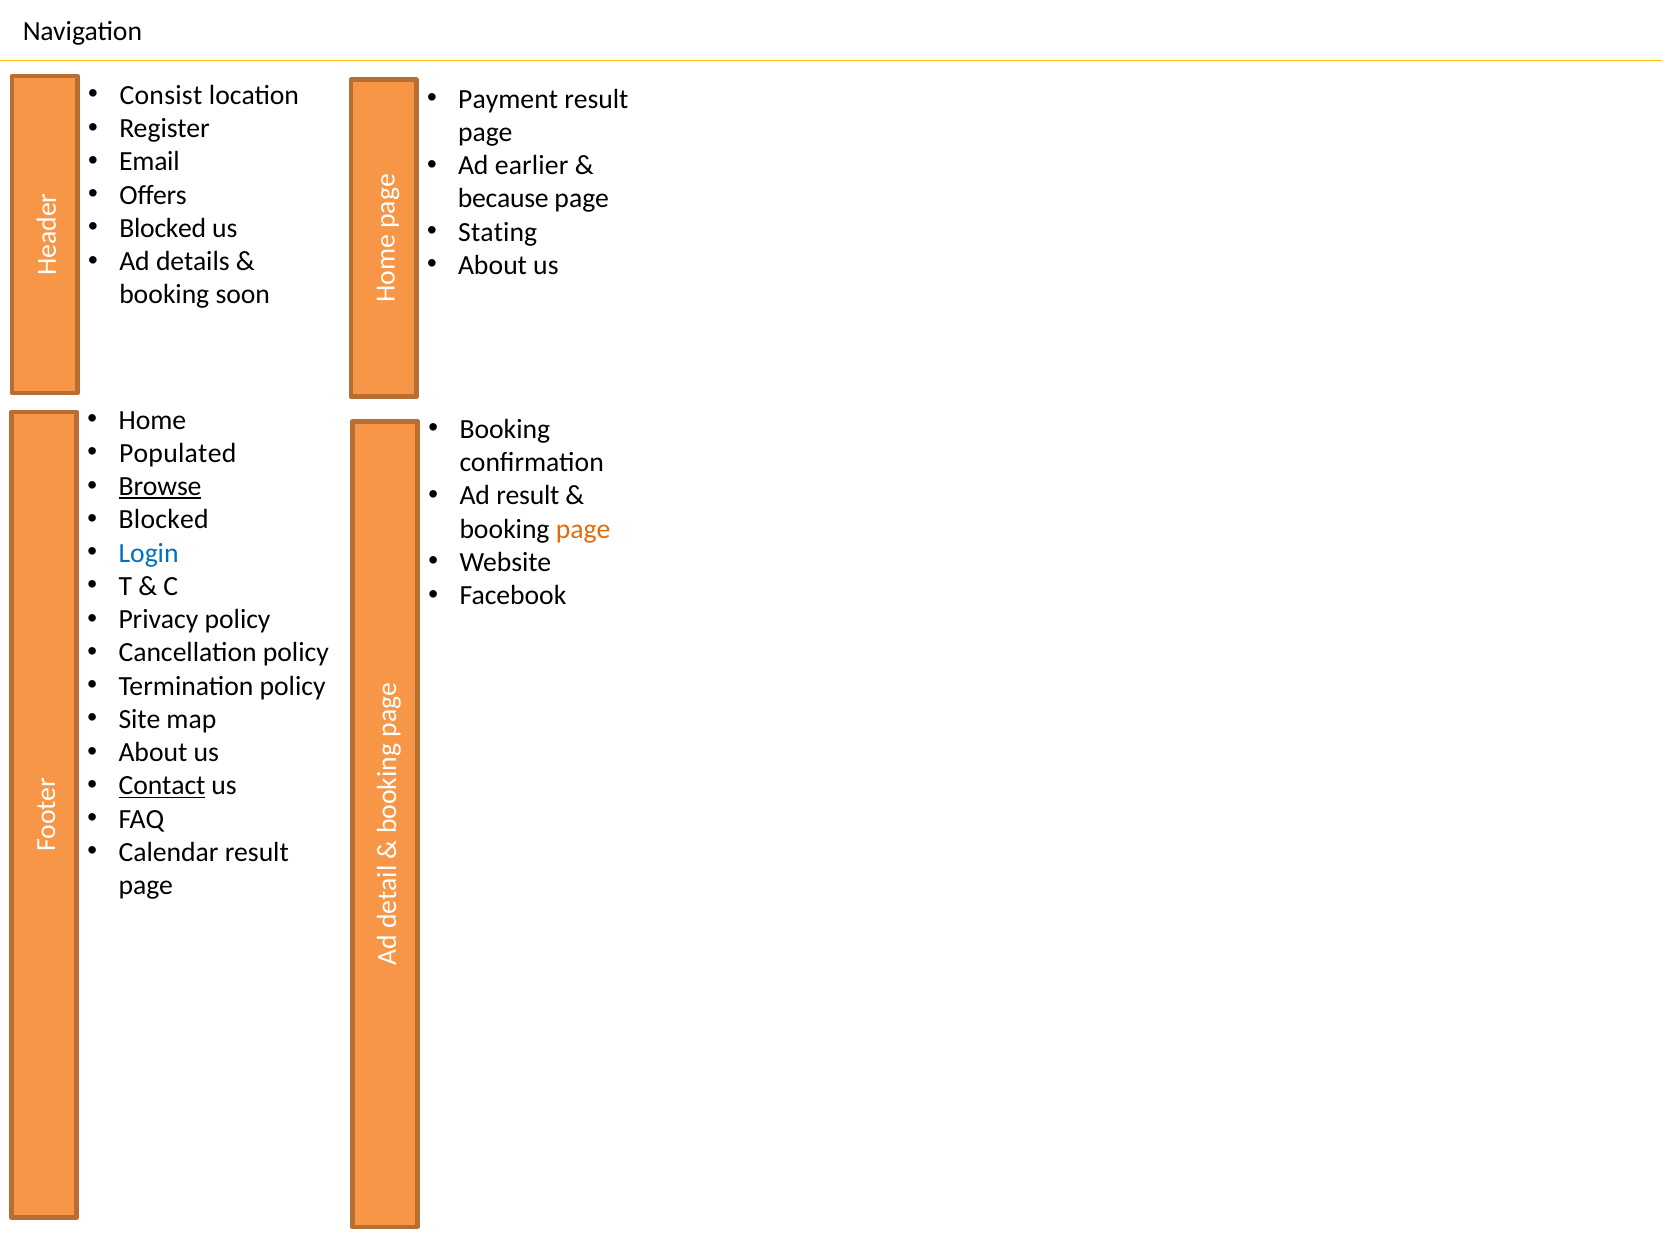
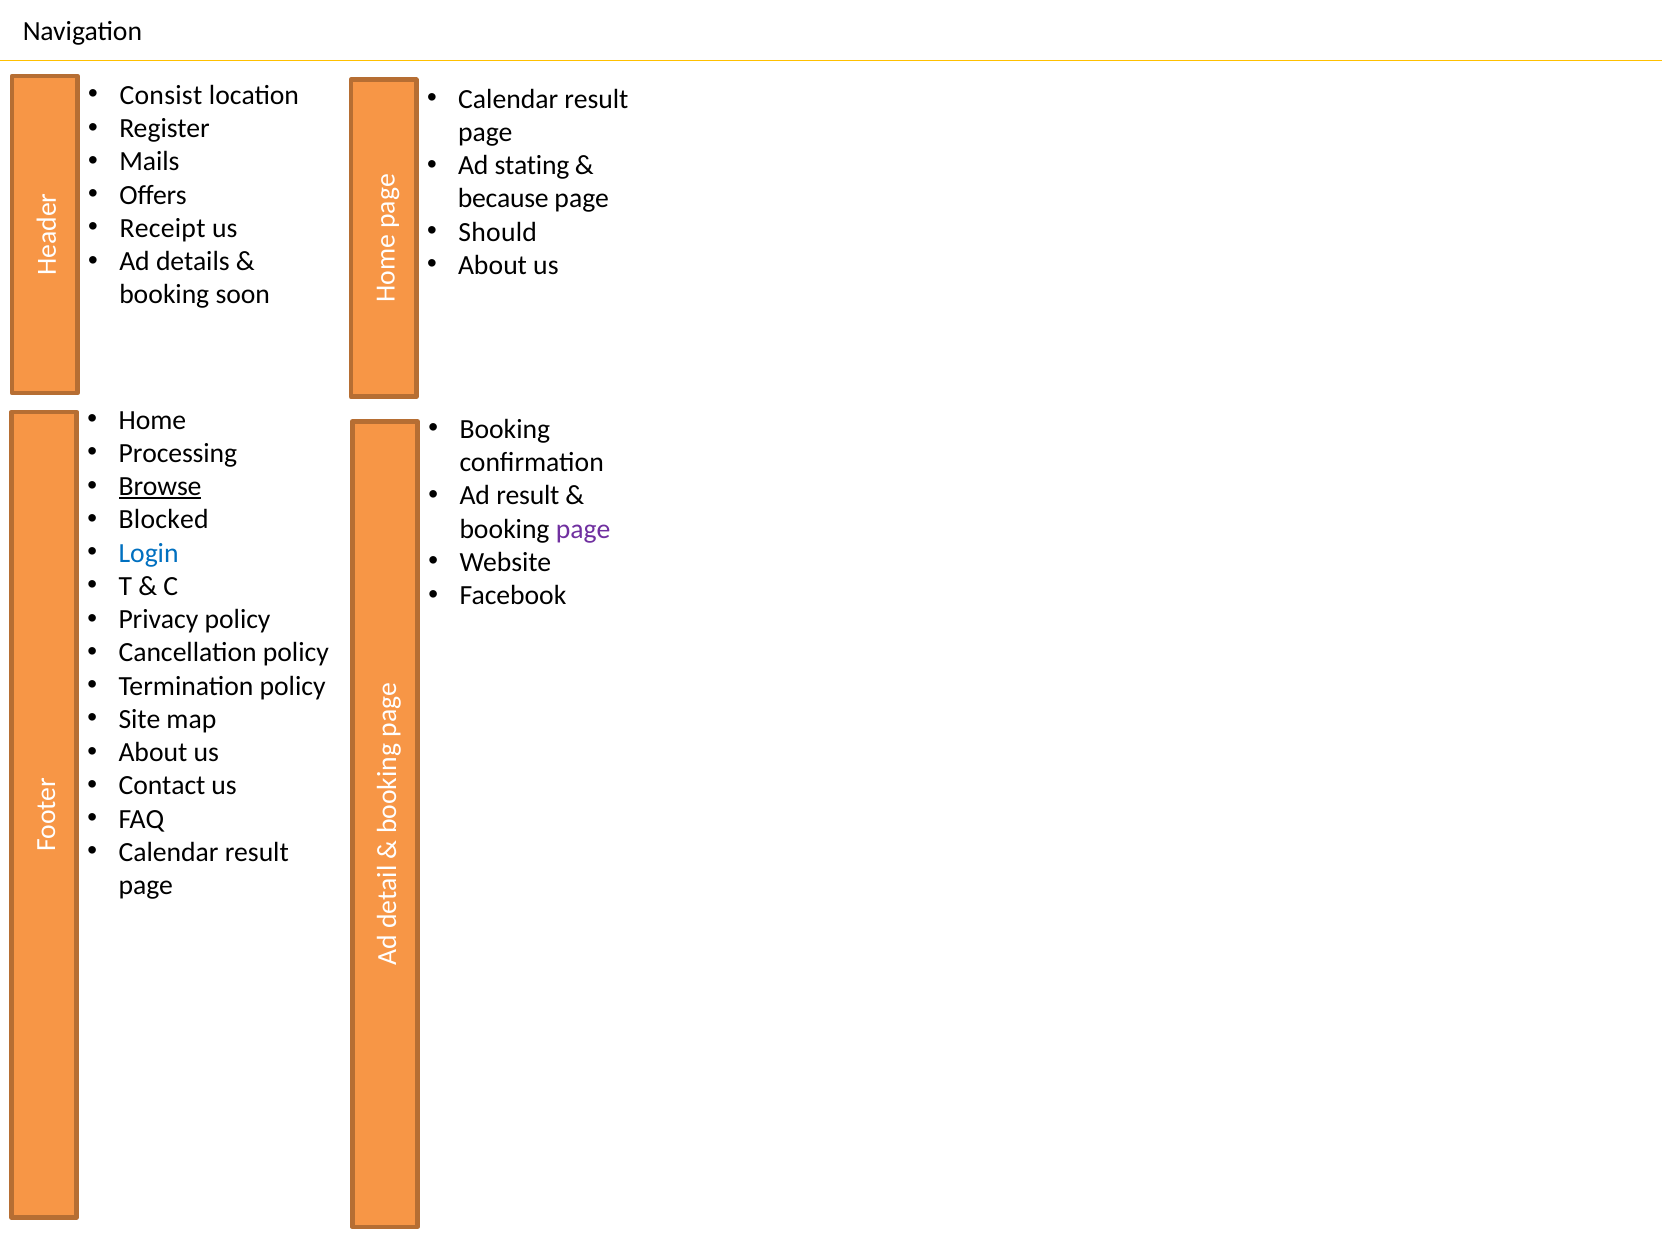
Payment at (508, 99): Payment -> Calendar
Email: Email -> Mails
earlier: earlier -> stating
Blocked at (163, 228): Blocked -> Receipt
Stating: Stating -> Should
Populated: Populated -> Processing
page at (583, 529) colour: orange -> purple
Contact underline: present -> none
